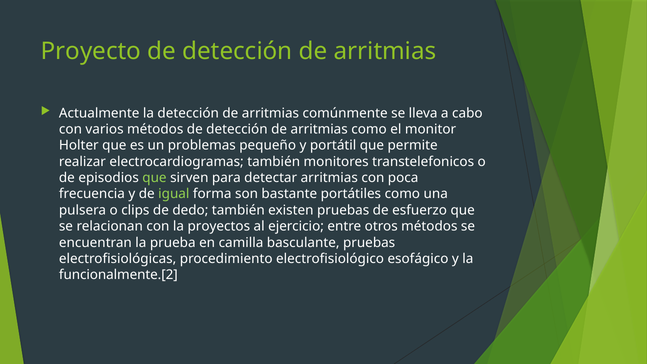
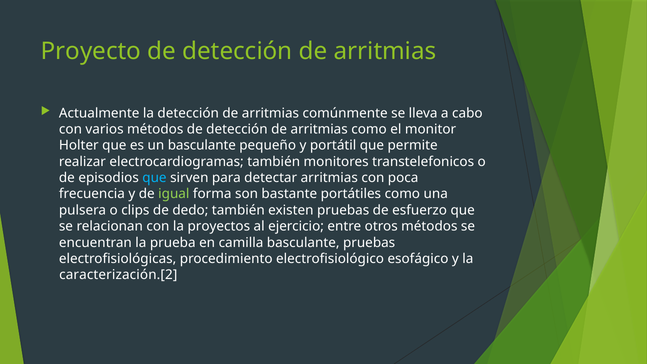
un problemas: problemas -> basculante
que at (154, 178) colour: light green -> light blue
funcionalmente.[2: funcionalmente.[2 -> caracterización.[2
